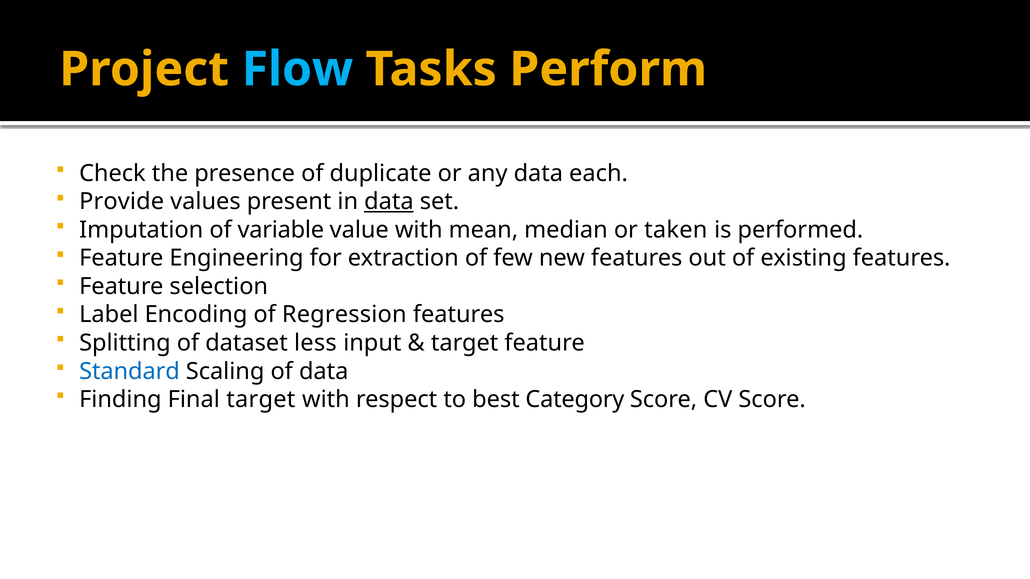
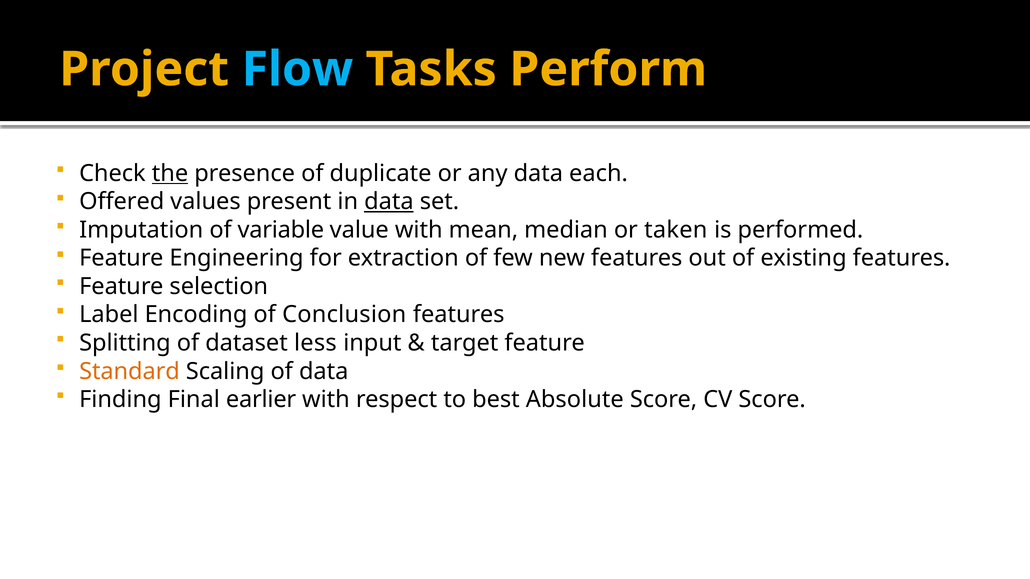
the underline: none -> present
Provide: Provide -> Offered
Regression: Regression -> Conclusion
Standard colour: blue -> orange
Final target: target -> earlier
Category: Category -> Absolute
